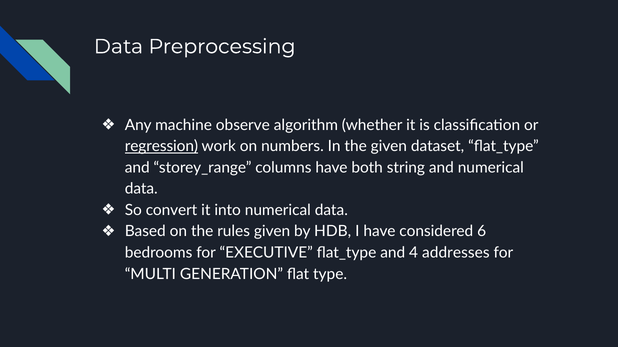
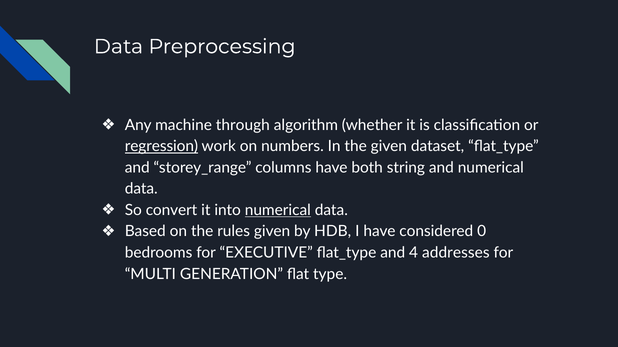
observe: observe -> through
numerical at (278, 210) underline: none -> present
6: 6 -> 0
